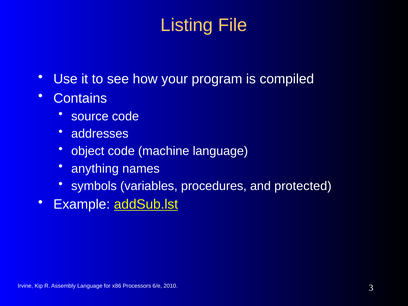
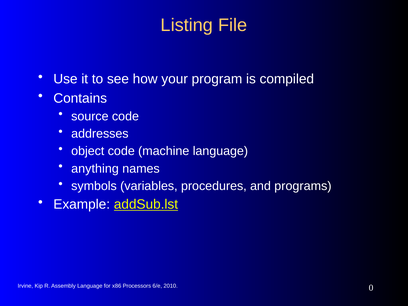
protected: protected -> programs
3: 3 -> 0
